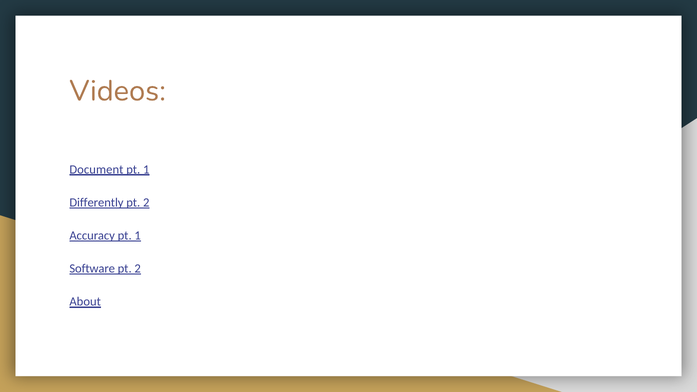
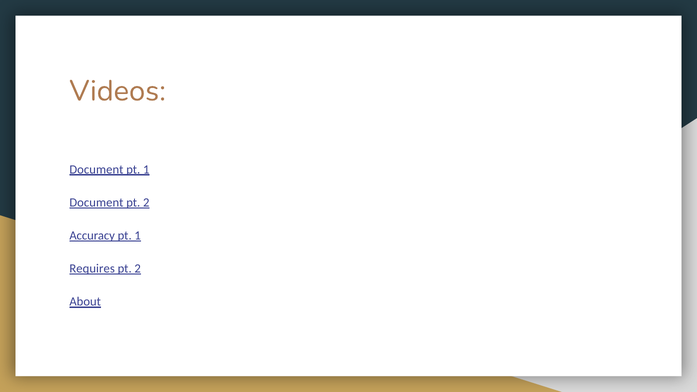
Differently at (96, 203): Differently -> Document
Software: Software -> Requires
